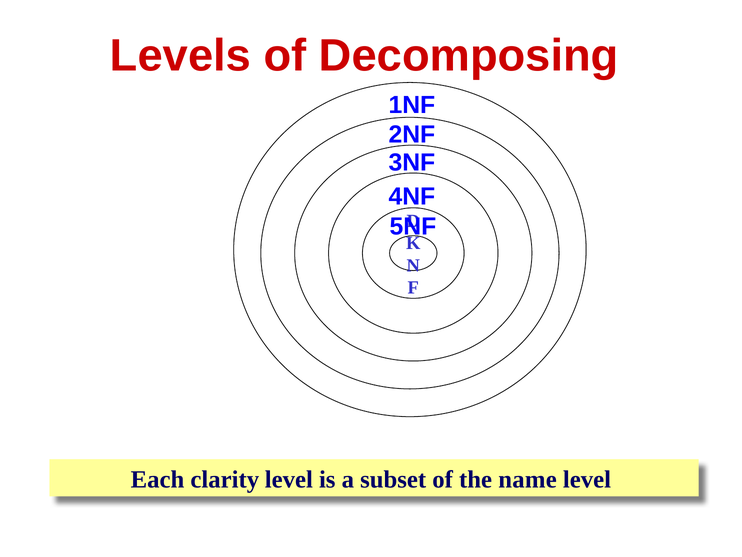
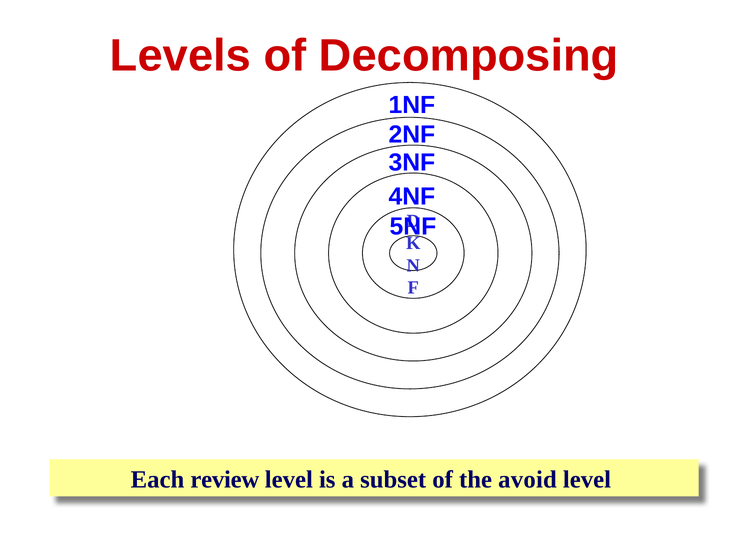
clarity: clarity -> review
name: name -> avoid
